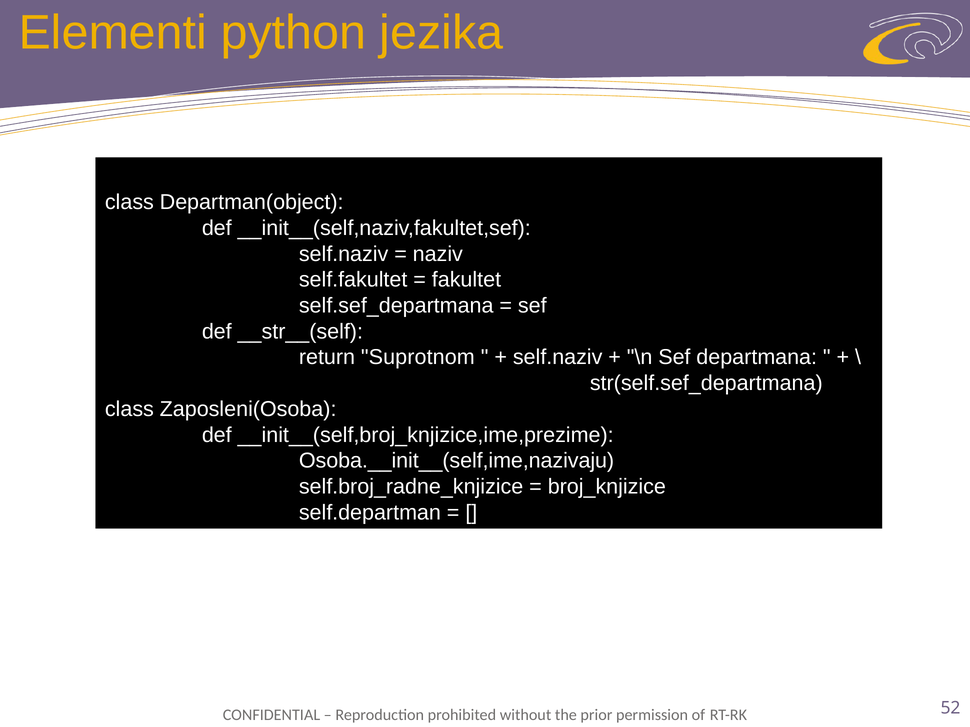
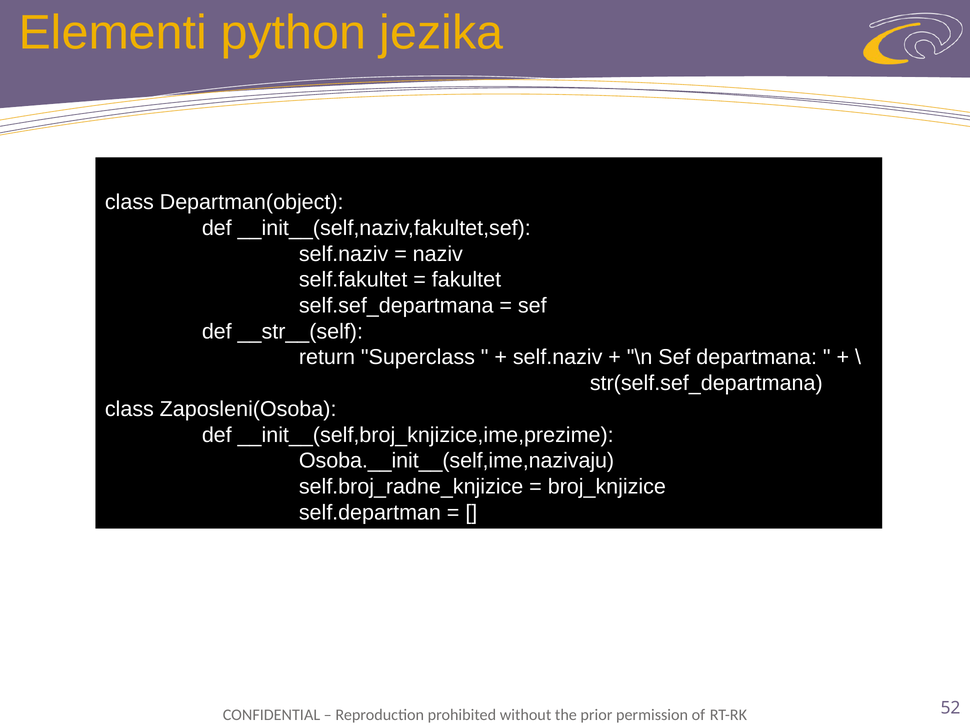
Suprotnom: Suprotnom -> Superclass
